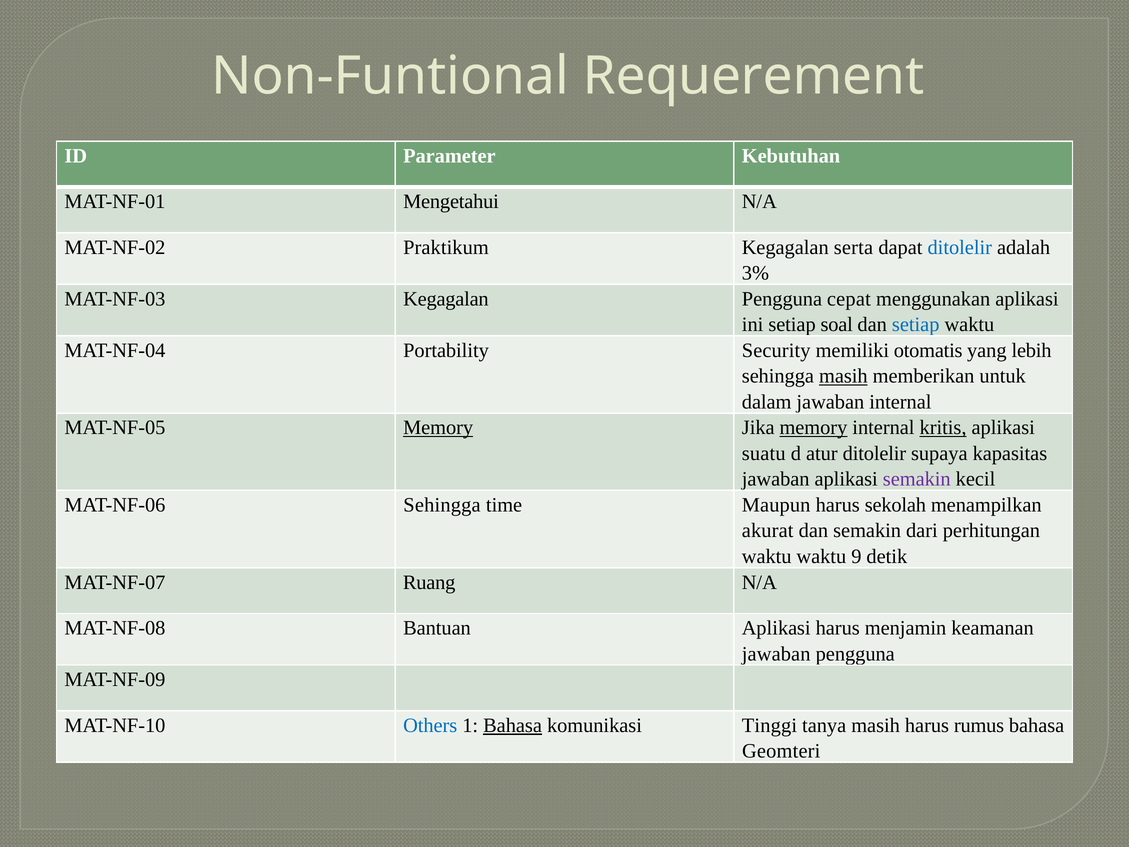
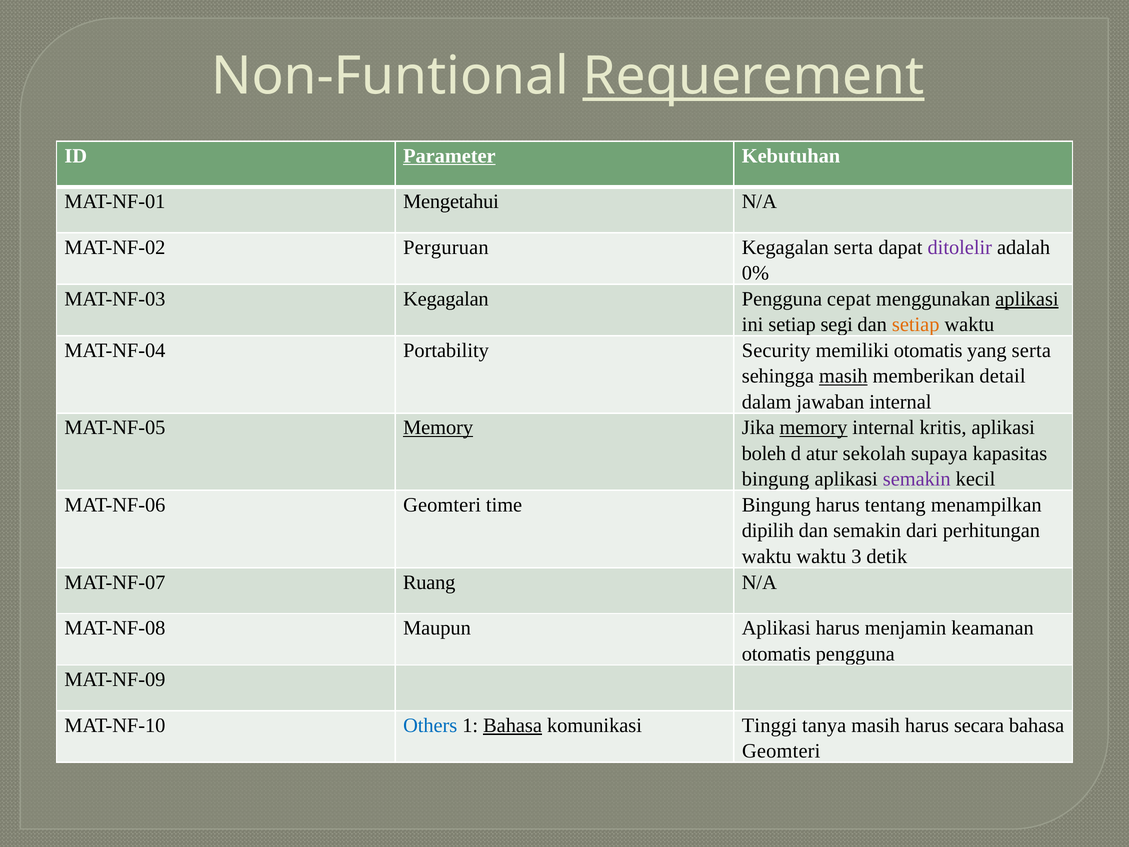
Requerement underline: none -> present
Parameter underline: none -> present
Praktikum: Praktikum -> Perguruan
ditolelir at (960, 247) colour: blue -> purple
3%: 3% -> 0%
aplikasi at (1027, 299) underline: none -> present
soal: soal -> segi
setiap at (916, 325) colour: blue -> orange
yang lebih: lebih -> serta
untuk: untuk -> detail
kritis underline: present -> none
suatu: suatu -> boleh
atur ditolelir: ditolelir -> sekolah
jawaban at (776, 479): jawaban -> bingung
MAT-NF-06 Sehingga: Sehingga -> Geomteri
time Maupun: Maupun -> Bingung
sekolah: sekolah -> tentang
akurat: akurat -> dipilih
9: 9 -> 3
Bantuan: Bantuan -> Maupun
jawaban at (776, 654): jawaban -> otomatis
rumus: rumus -> secara
